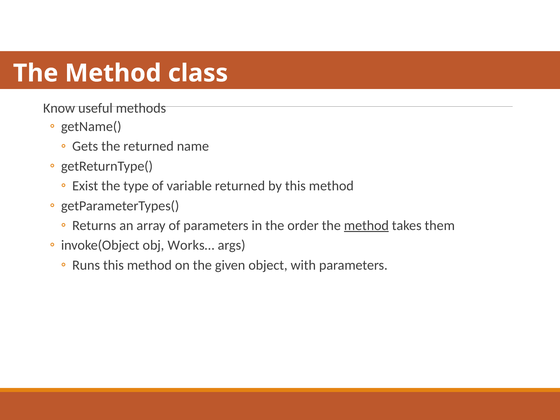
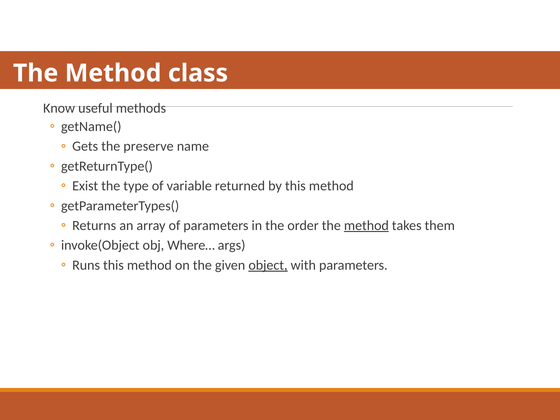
the returned: returned -> preserve
Works…: Works… -> Where…
object underline: none -> present
